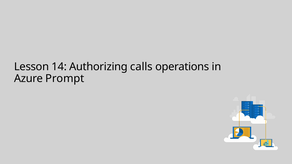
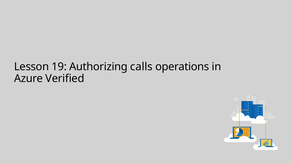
14: 14 -> 19
Prompt: Prompt -> Verified
